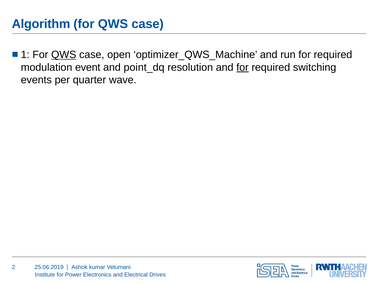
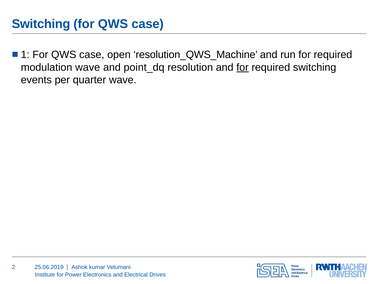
Algorithm at (41, 24): Algorithm -> Switching
QWS at (64, 55) underline: present -> none
optimizer_QWS_Machine: optimizer_QWS_Machine -> resolution_QWS_Machine
modulation event: event -> wave
